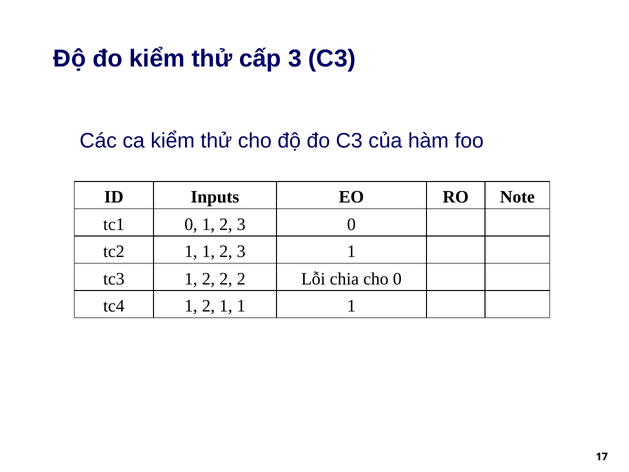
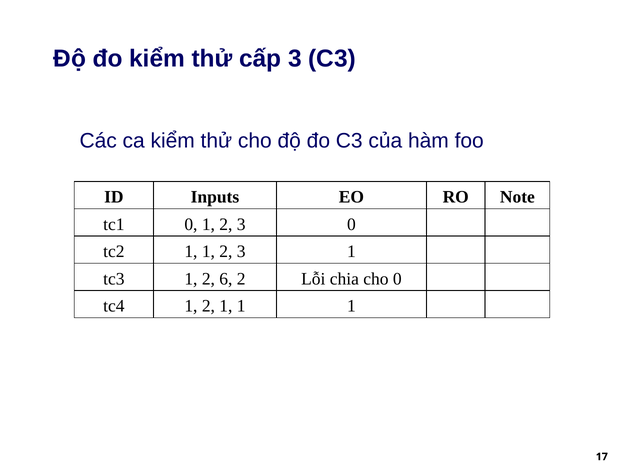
1 2 2: 2 -> 6
